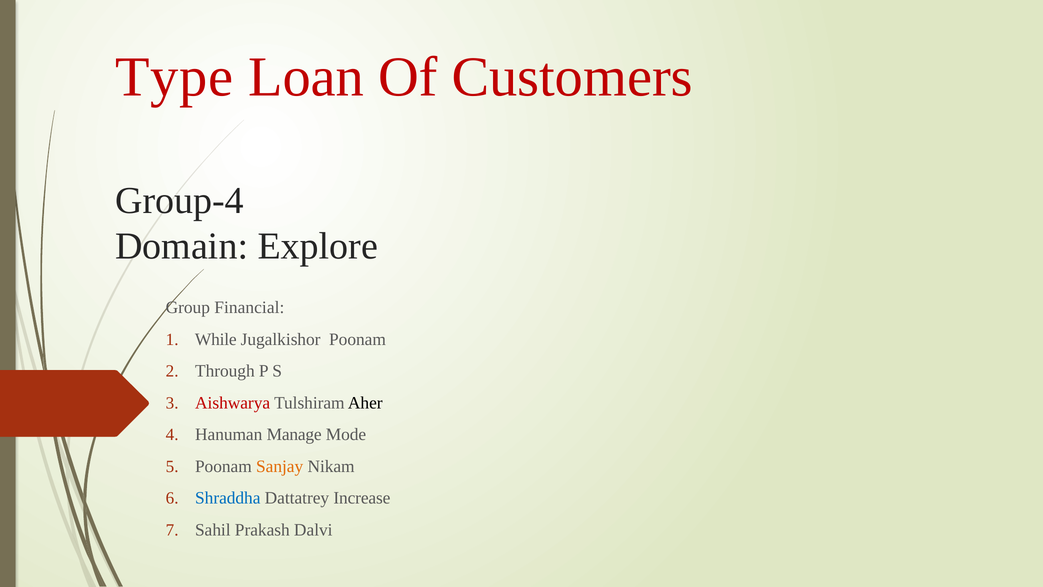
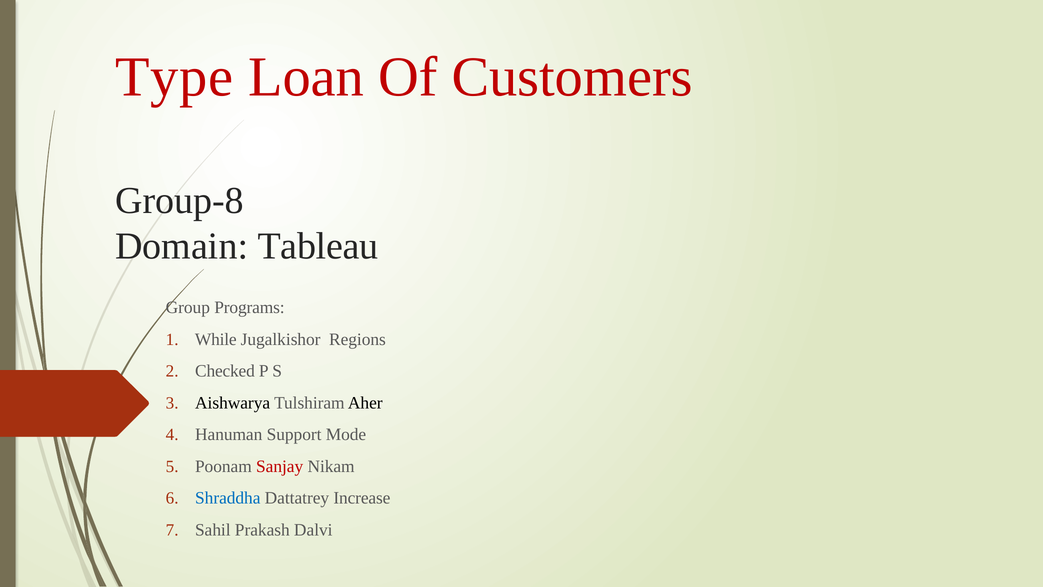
Group-4: Group-4 -> Group-8
Explore: Explore -> Tableau
Financial: Financial -> Programs
Jugalkishor Poonam: Poonam -> Regions
Through: Through -> Checked
Aishwarya colour: red -> black
Manage: Manage -> Support
Sanjay colour: orange -> red
